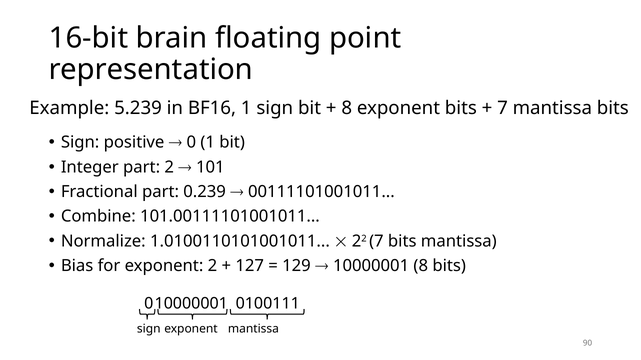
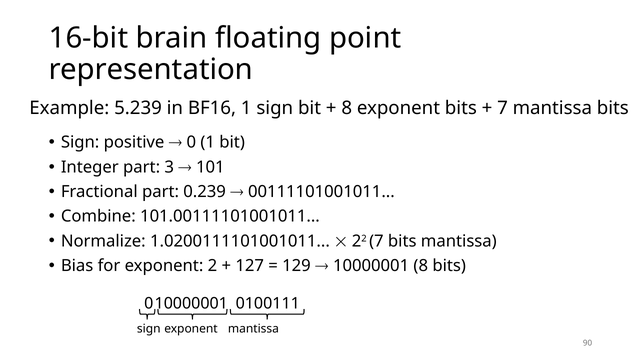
part 2: 2 -> 3
1.0100110101001011: 1.0100110101001011 -> 1.0200111101001011
